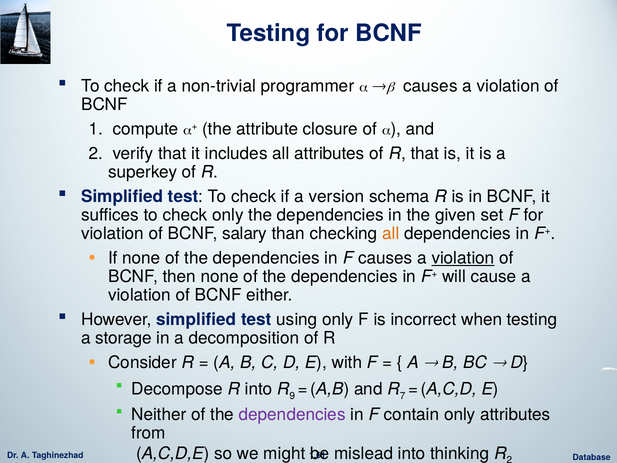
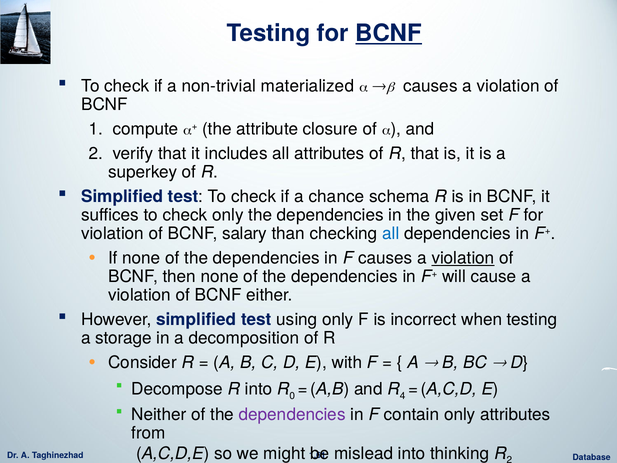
BCNF at (389, 33) underline: none -> present
programmer: programmer -> materialized
version: version -> chance
all at (391, 234) colour: orange -> blue
9: 9 -> 0
7: 7 -> 4
